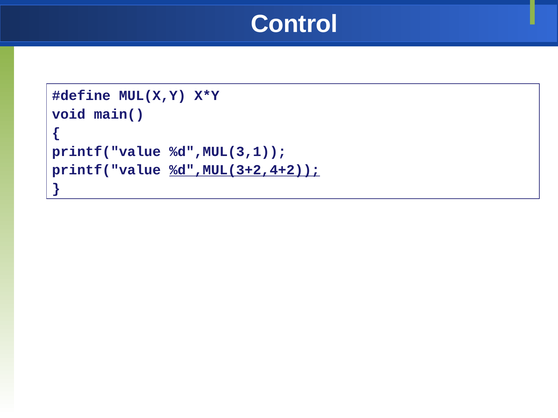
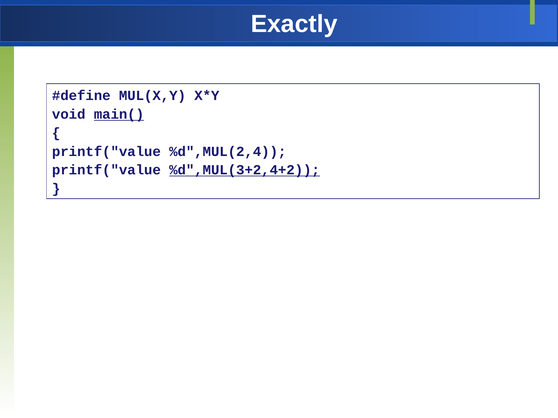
Control: Control -> Exactly
main( underline: none -> present
%d",MUL(3,1: %d",MUL(3,1 -> %d",MUL(2,4
